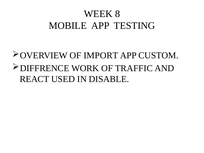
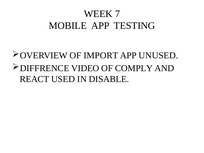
8: 8 -> 7
CUSTOM: CUSTOM -> UNUSED
WORK: WORK -> VIDEO
TRAFFIC: TRAFFIC -> COMPLY
